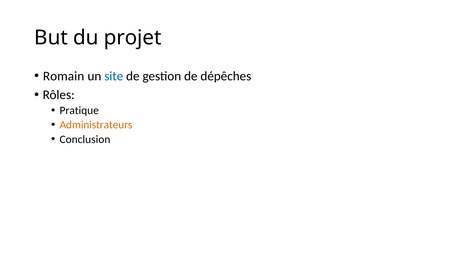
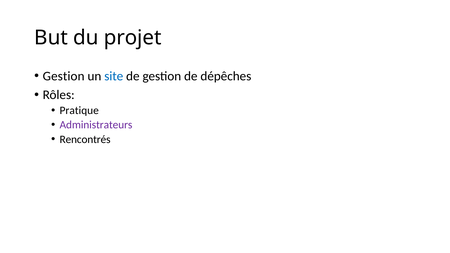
Romain at (64, 76): Romain -> Gestion
Administrateurs colour: orange -> purple
Conclusion: Conclusion -> Rencontrés
